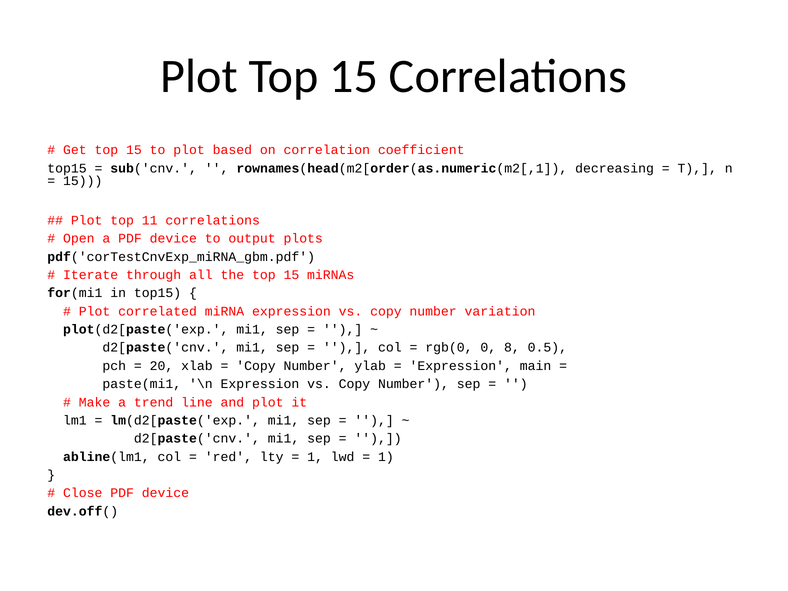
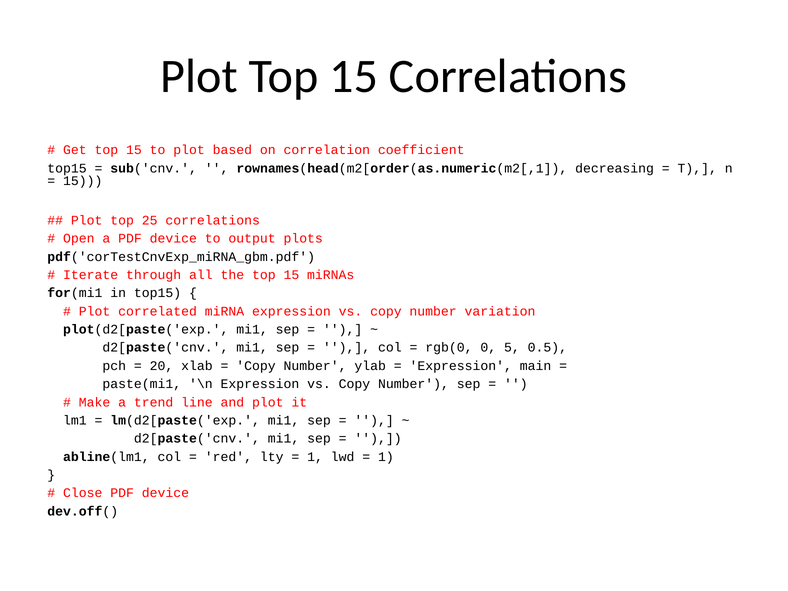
11: 11 -> 25
8: 8 -> 5
